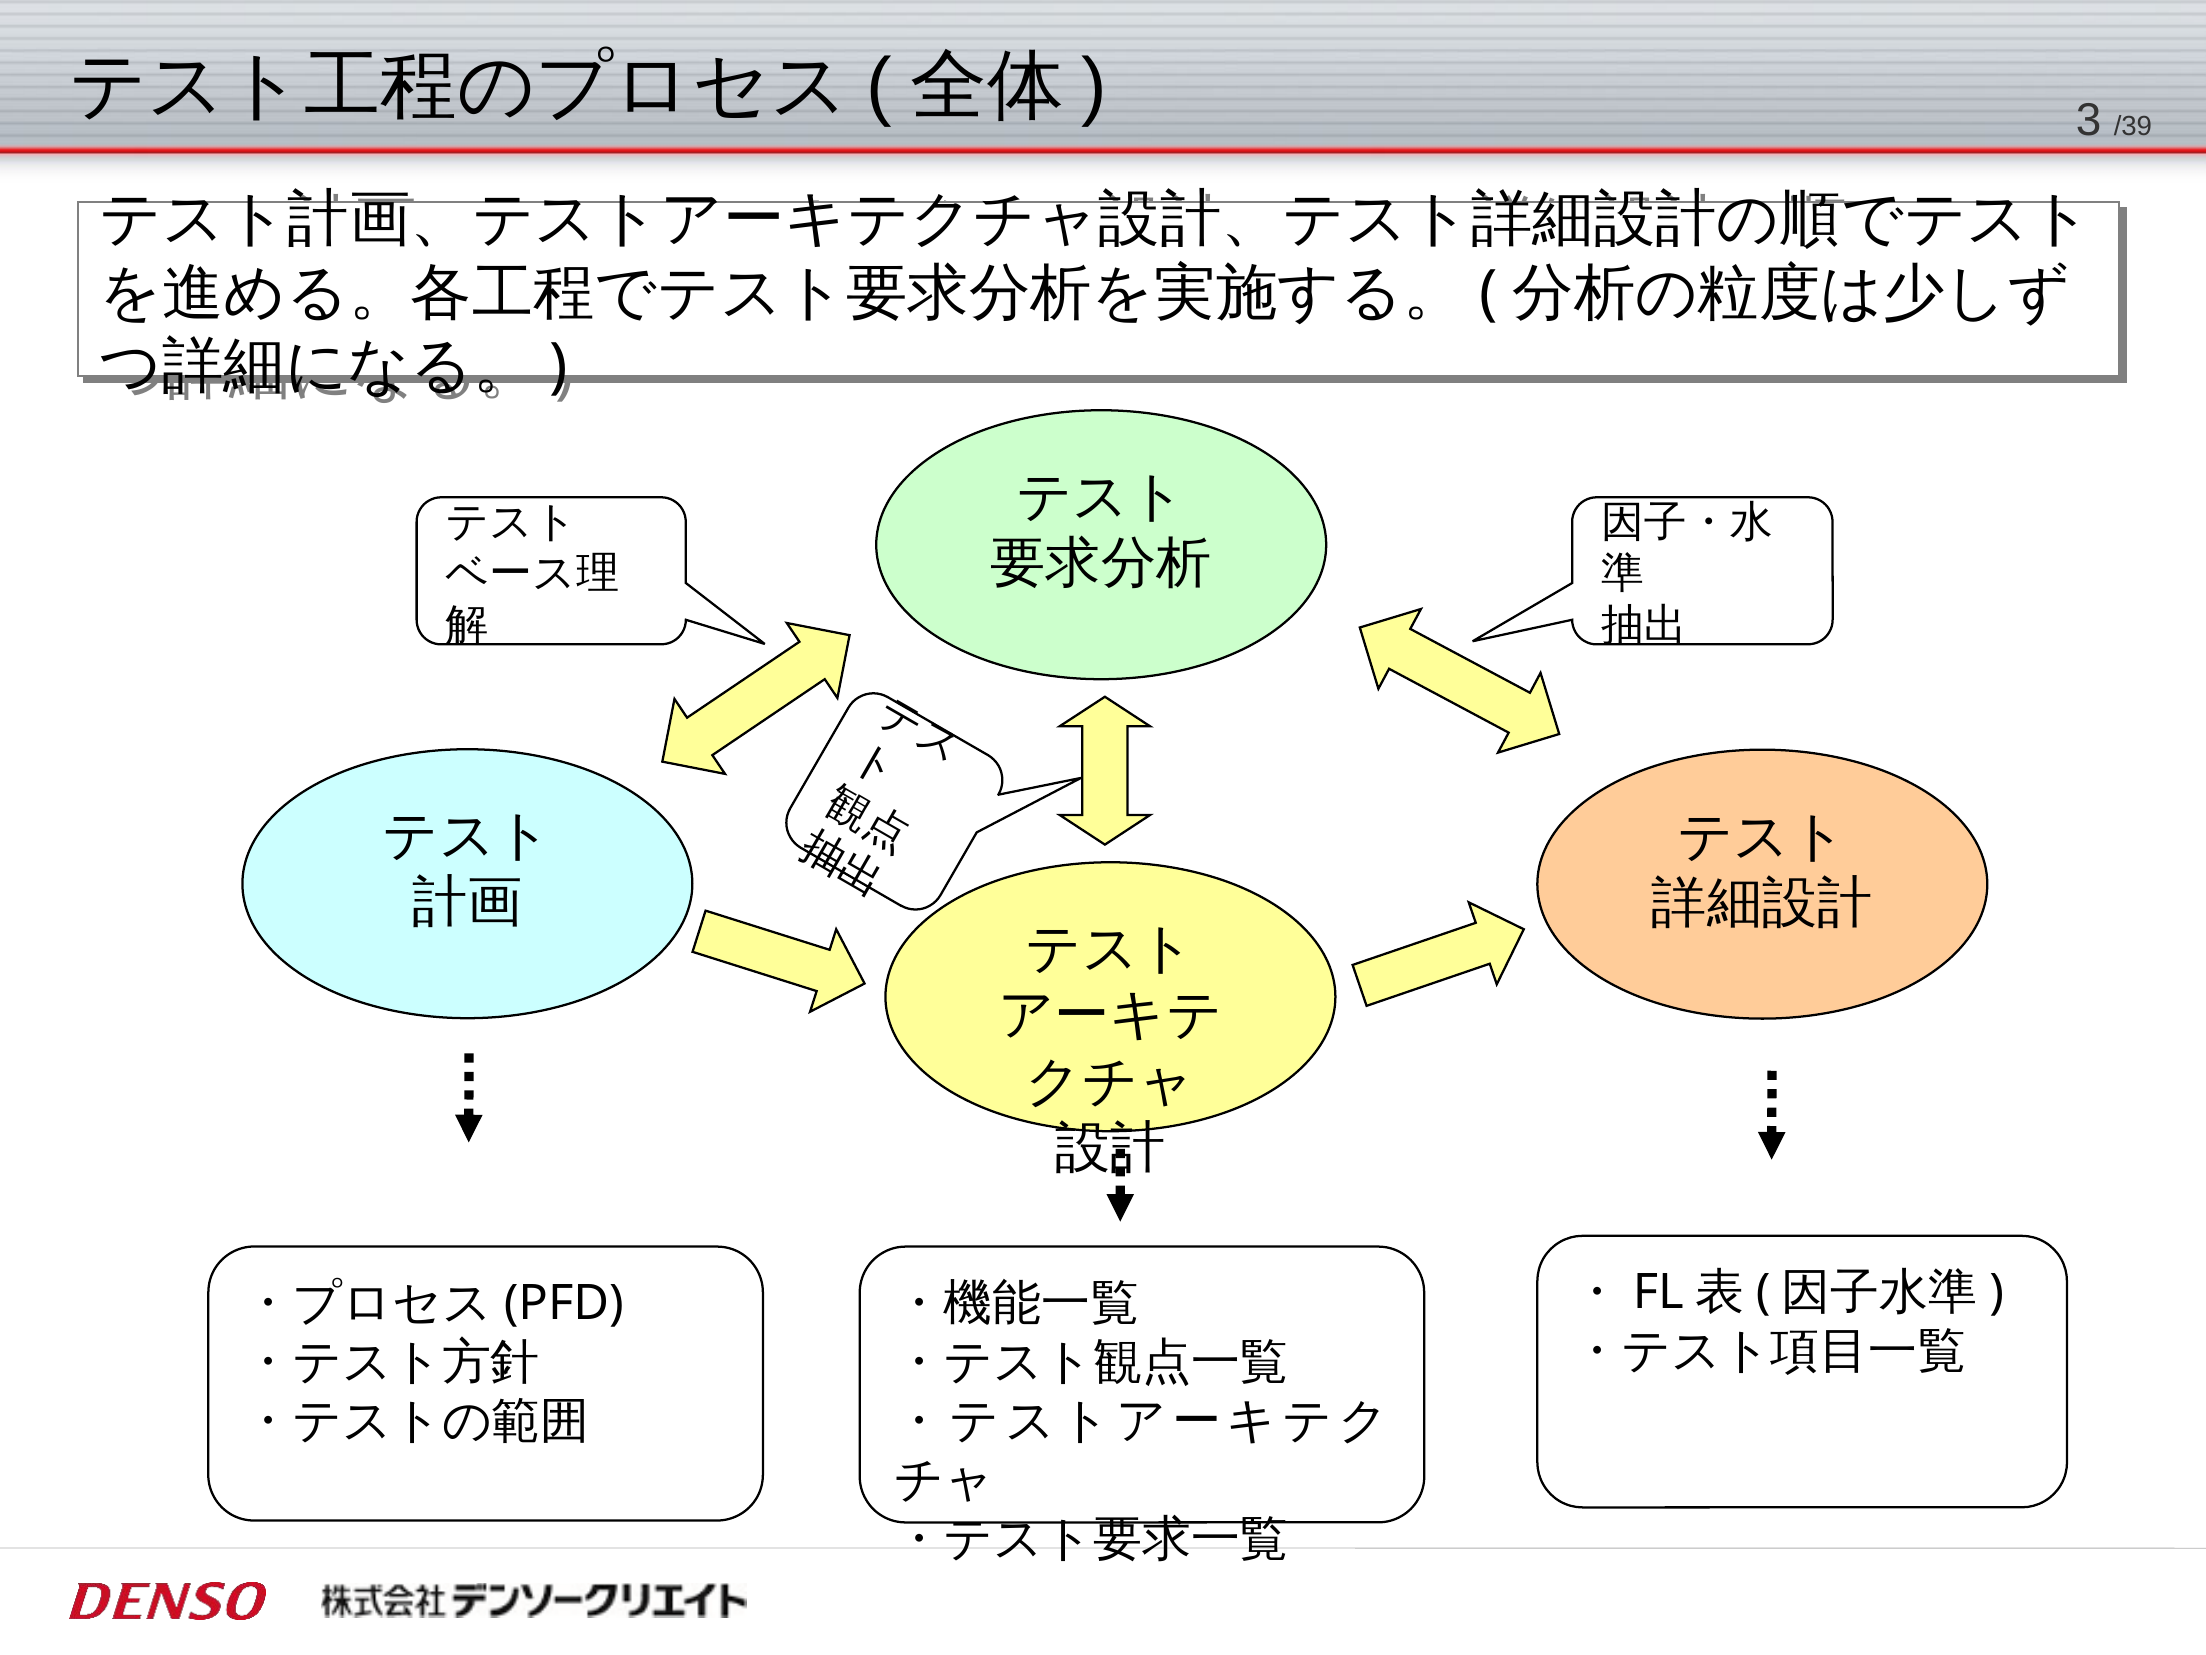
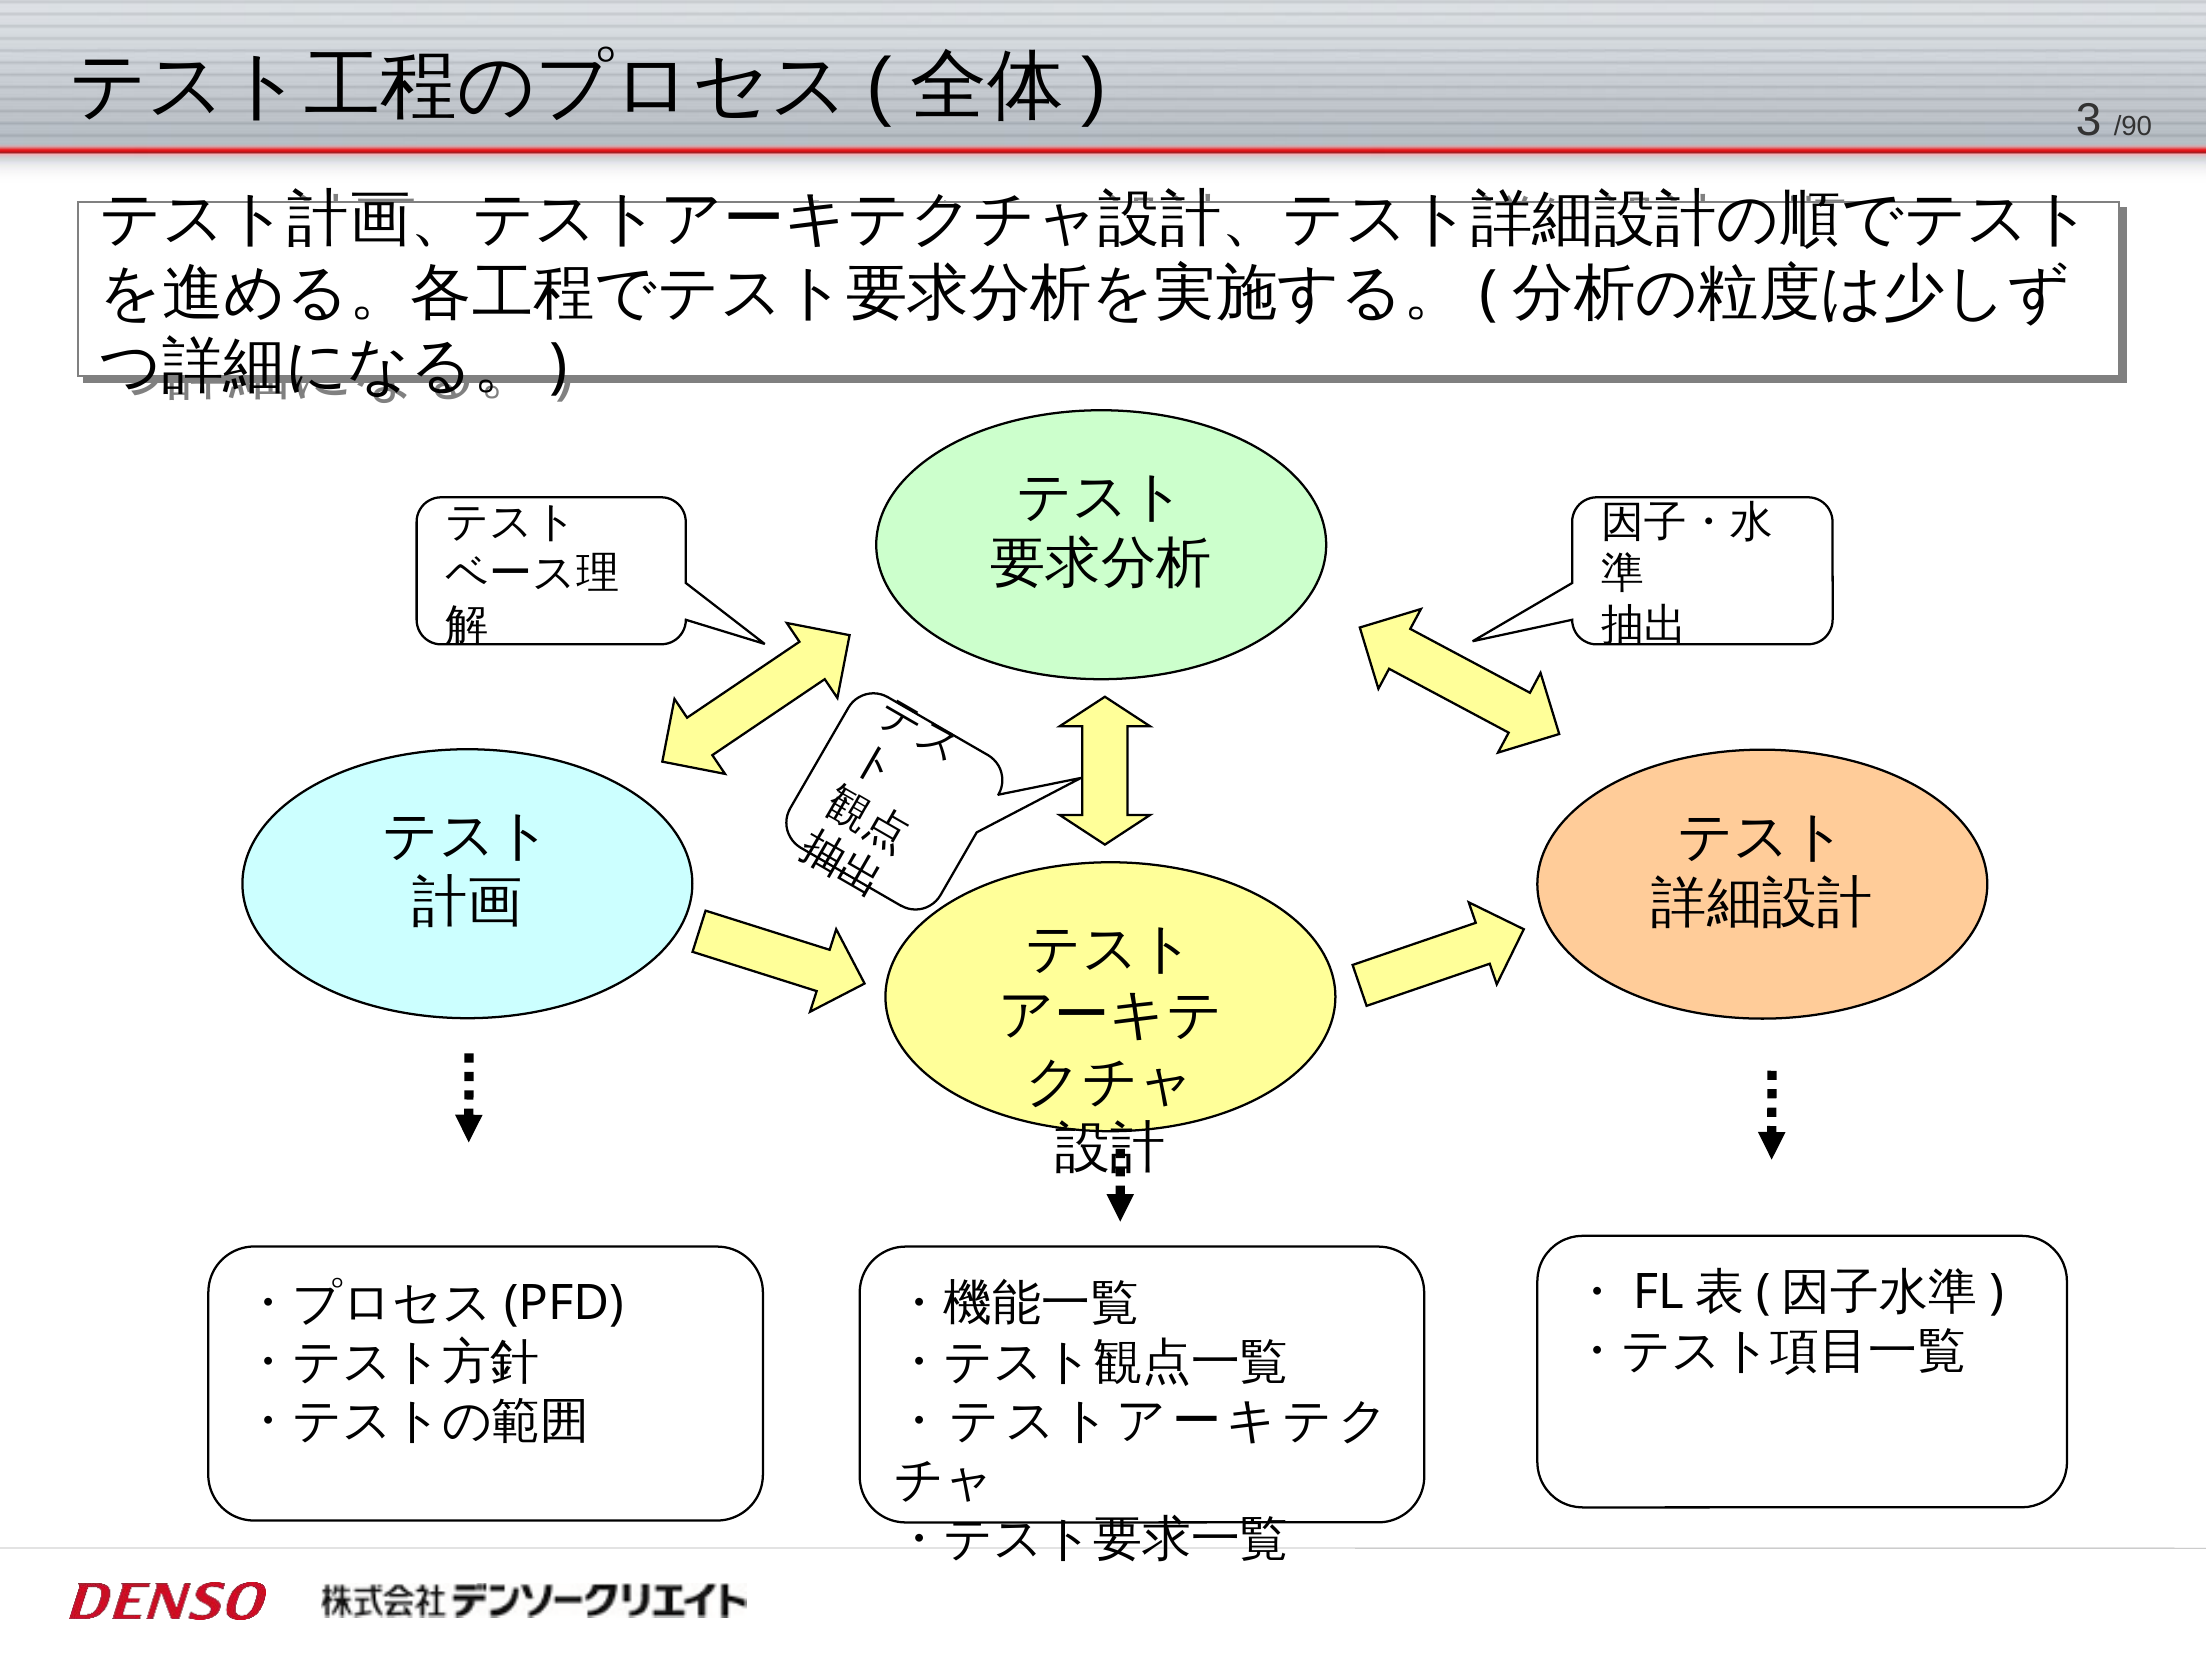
/39: /39 -> /90
